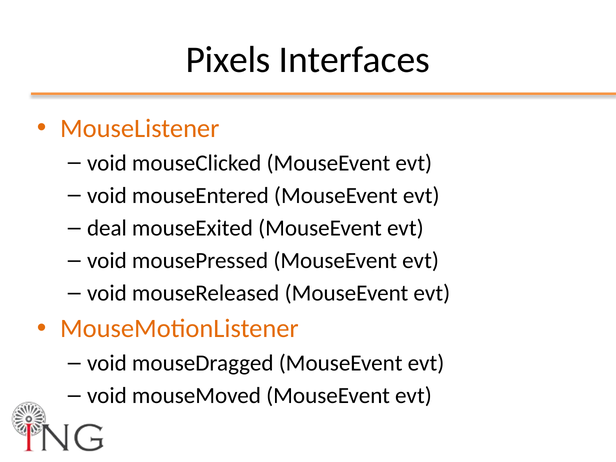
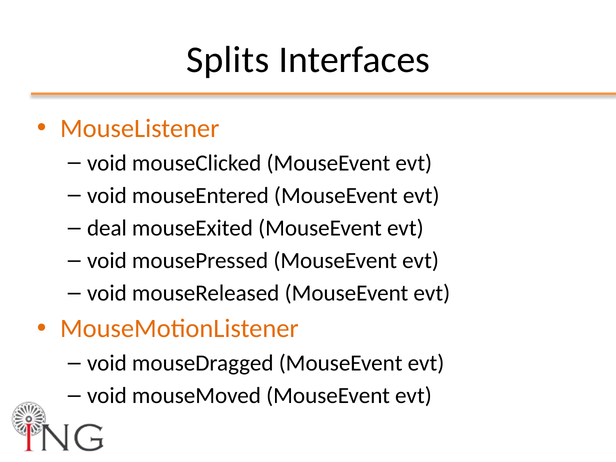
Pixels: Pixels -> Splits
